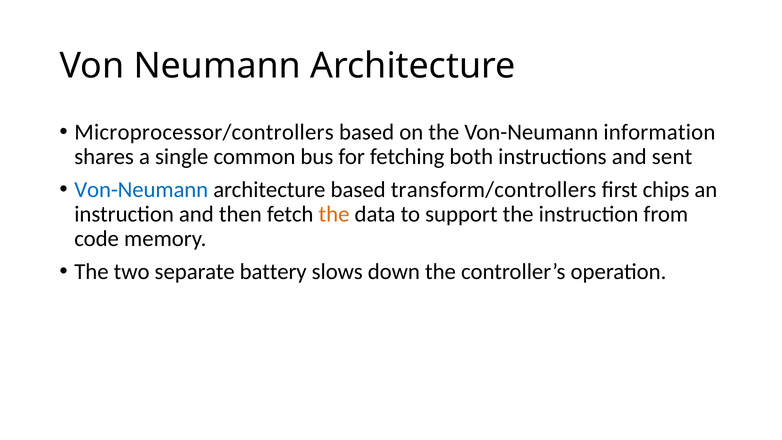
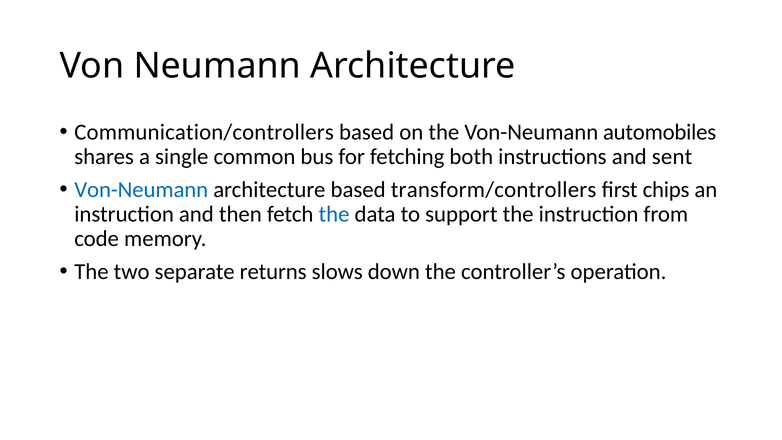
Microprocessor/controllers: Microprocessor/controllers -> Communication/controllers
information: information -> automobiles
the at (334, 214) colour: orange -> blue
battery: battery -> returns
